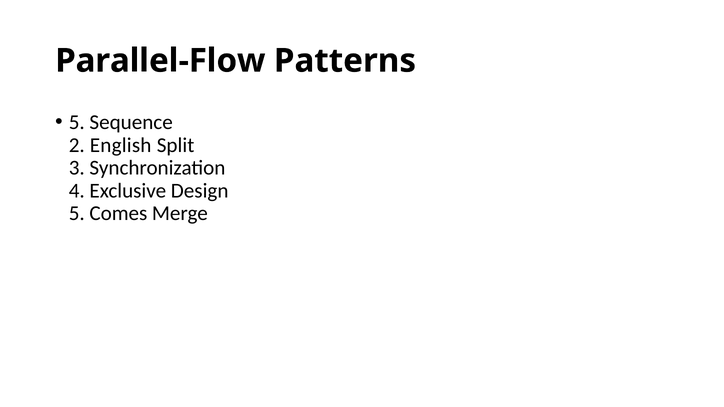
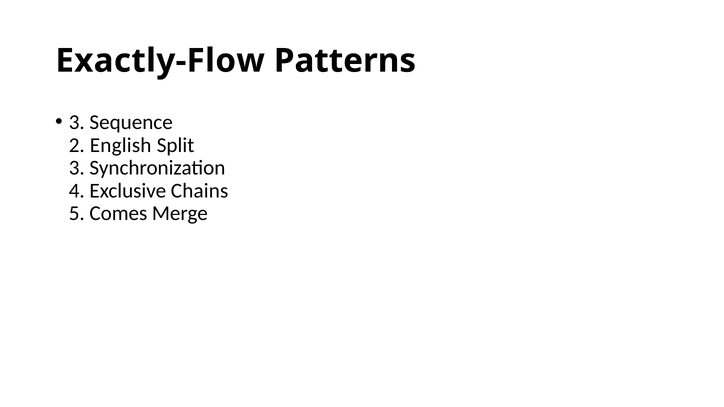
Parallel-Flow: Parallel-Flow -> Exactly-Flow
5 at (77, 122): 5 -> 3
Design: Design -> Chains
